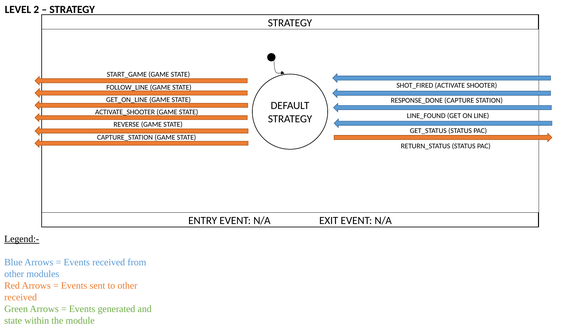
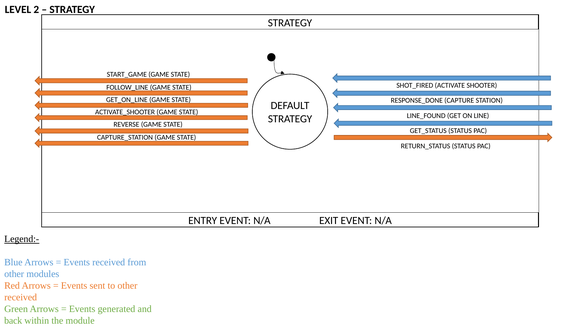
state at (13, 320): state -> back
